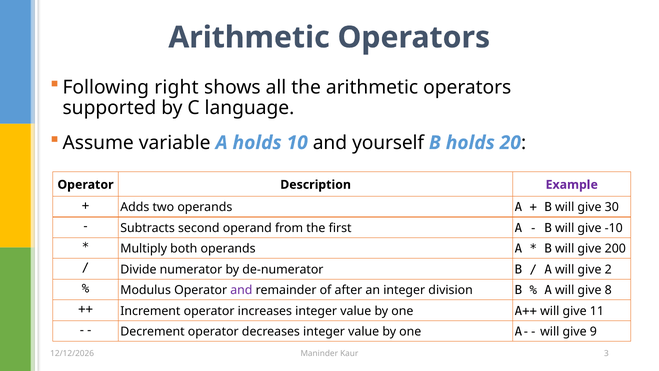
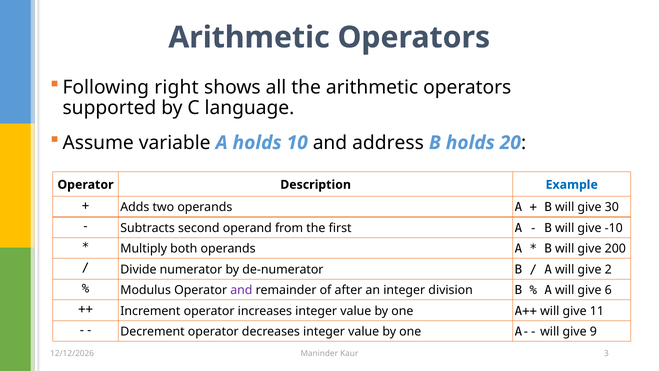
yourself: yourself -> address
Example colour: purple -> blue
8: 8 -> 6
